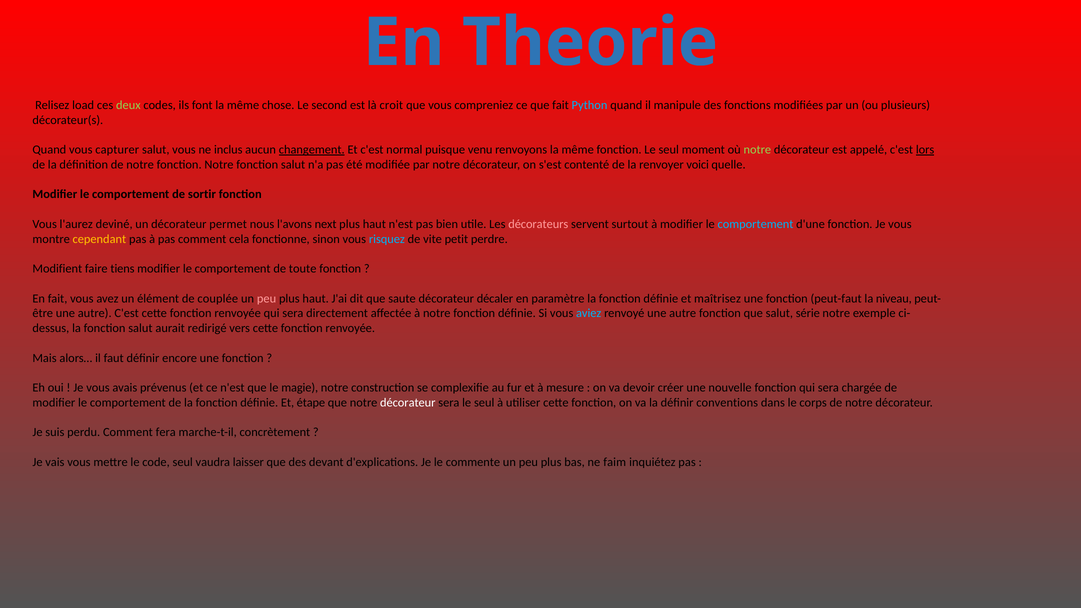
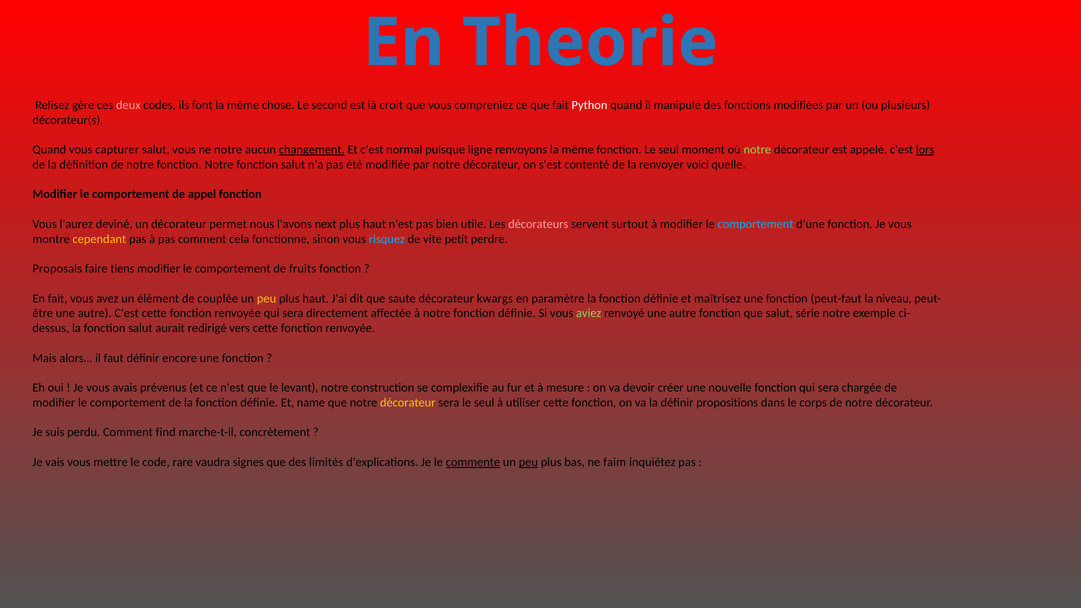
load: load -> gère
deux colour: light green -> pink
Python colour: light blue -> white
ne inclus: inclus -> notre
venu: venu -> ligne
sortir: sortir -> appel
Modifient: Modifient -> Proposals
toute: toute -> fruits
peu at (267, 299) colour: pink -> yellow
décaler: décaler -> kwargs
aviez colour: light blue -> light green
magie: magie -> levant
étape: étape -> name
décorateur at (408, 403) colour: white -> yellow
conventions: conventions -> propositions
fera: fera -> find
code seul: seul -> rare
laisser: laisser -> signes
devant: devant -> limités
commente underline: none -> present
peu at (528, 462) underline: none -> present
